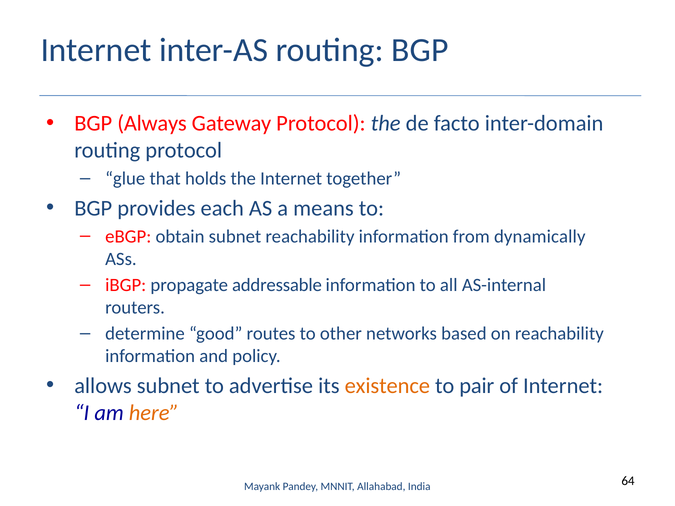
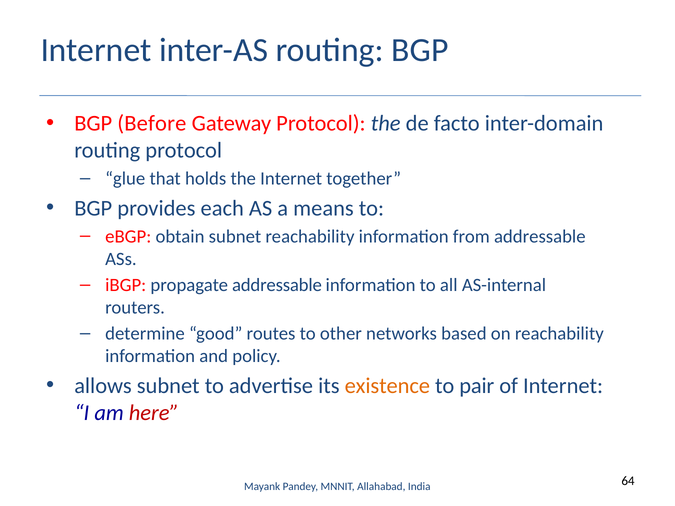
Always: Always -> Before
from dynamically: dynamically -> addressable
here colour: orange -> red
